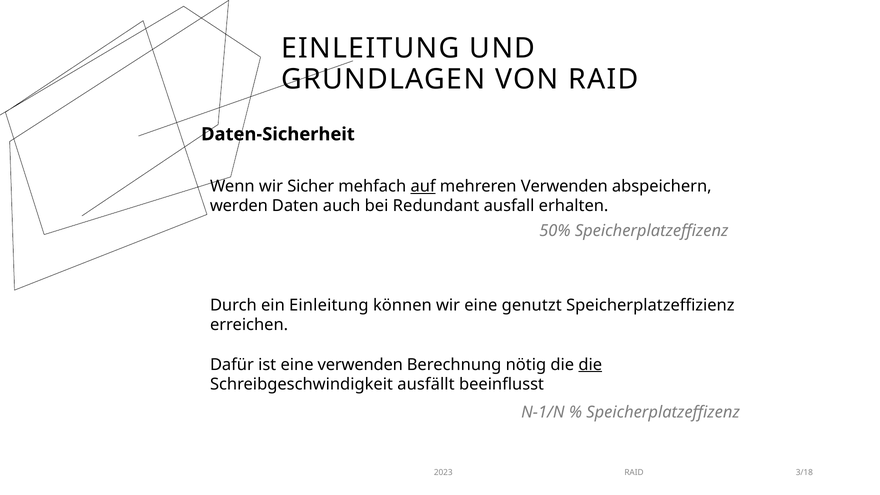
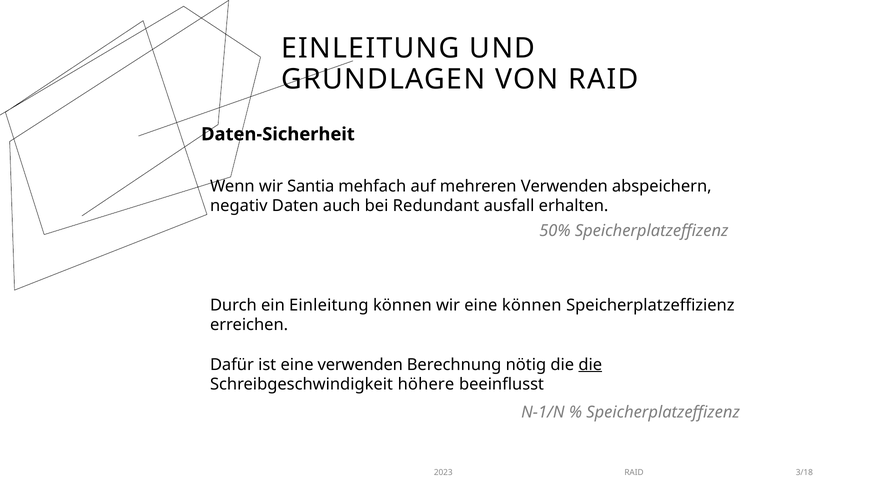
Sicher: Sicher -> Santia
auf underline: present -> none
werden: werden -> negativ
eine genutzt: genutzt -> können
ausfällt: ausfällt -> höhere
